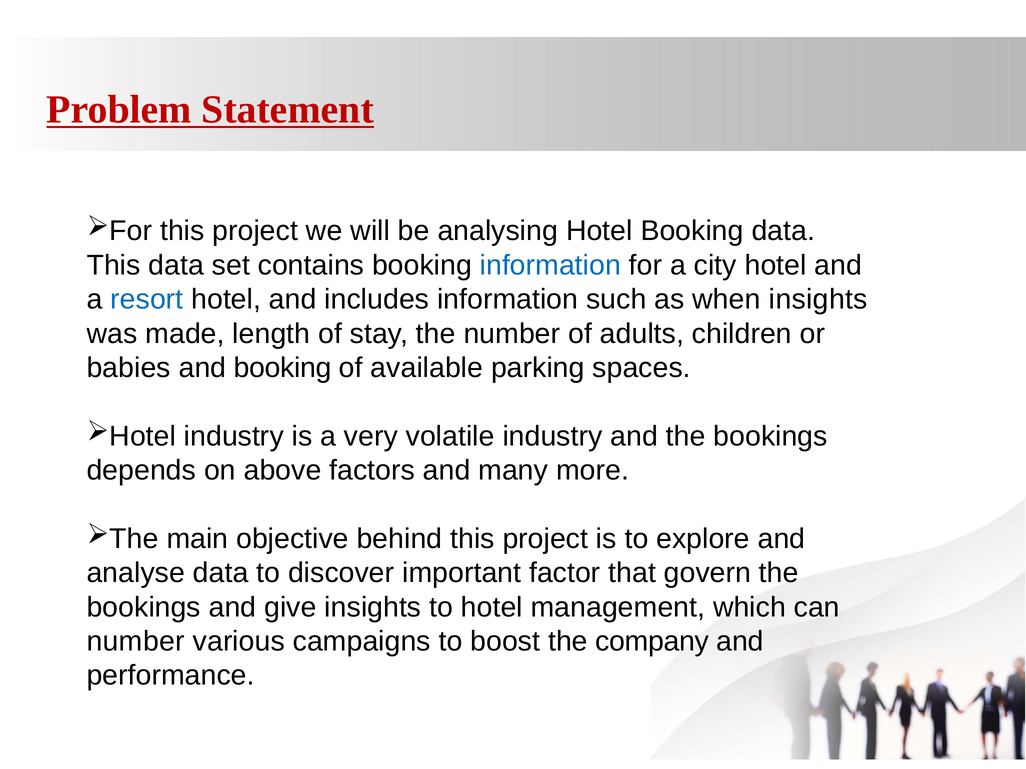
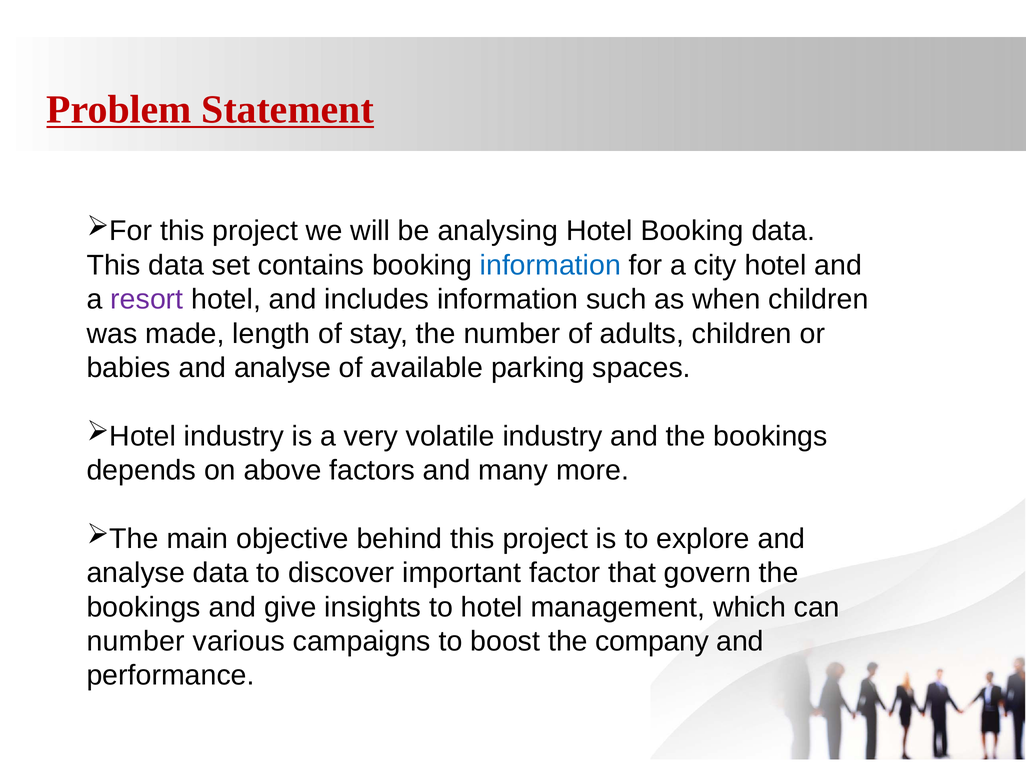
resort colour: blue -> purple
when insights: insights -> children
babies and booking: booking -> analyse
